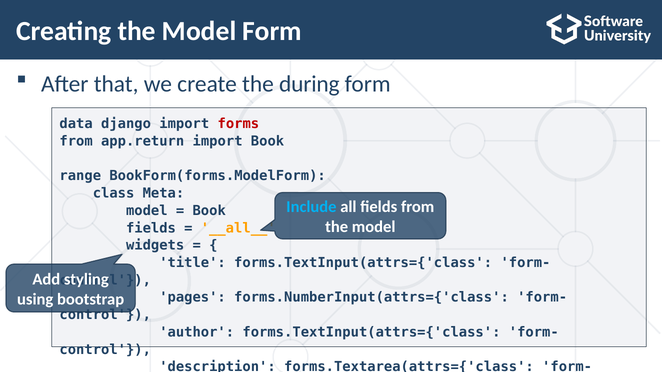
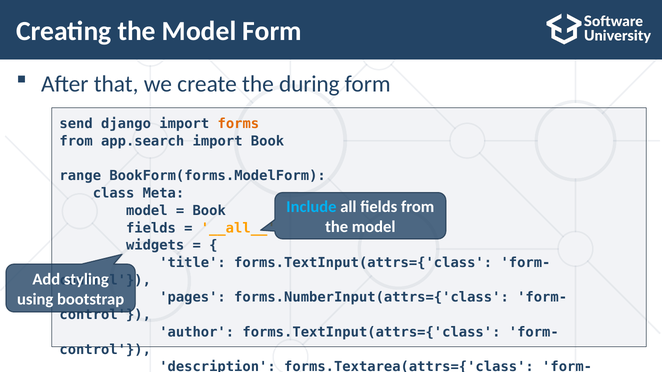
data: data -> send
forms colour: red -> orange
app.return: app.return -> app.search
